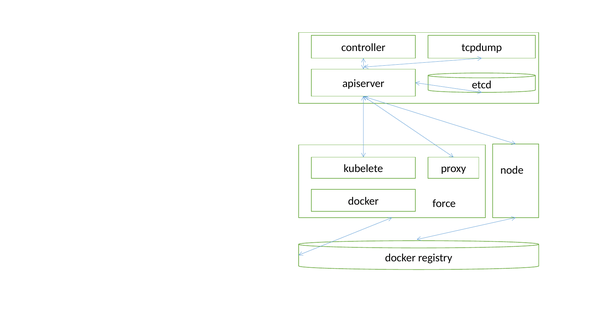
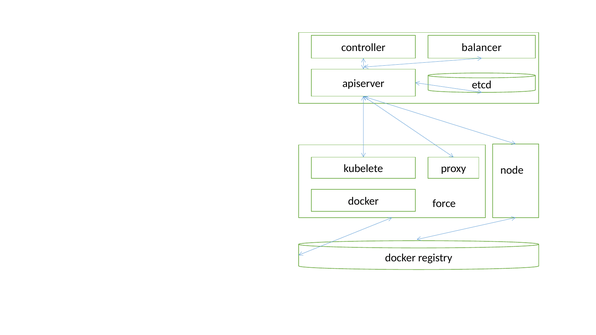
tcpdump: tcpdump -> balancer
